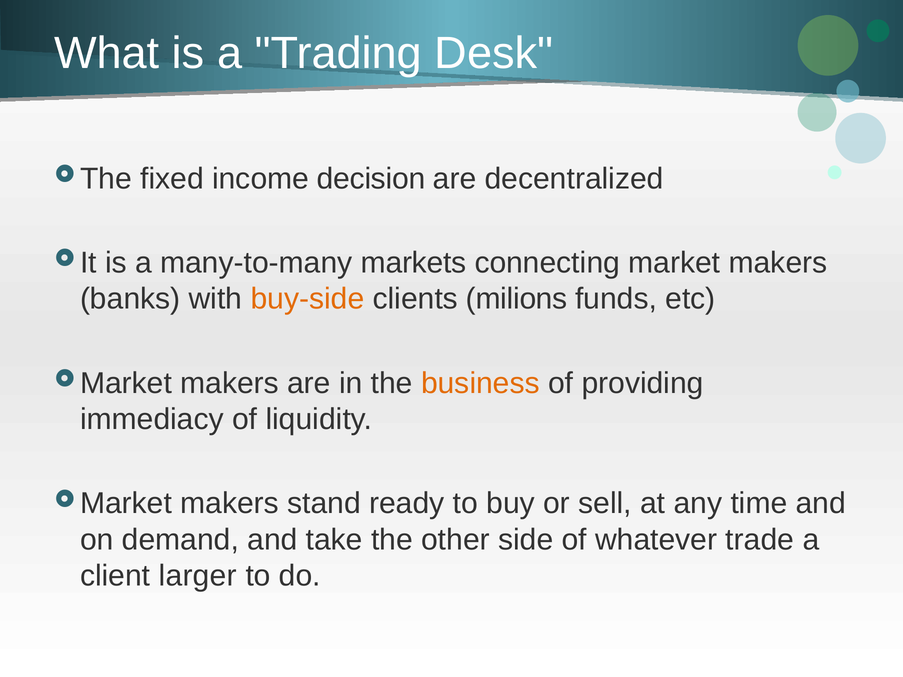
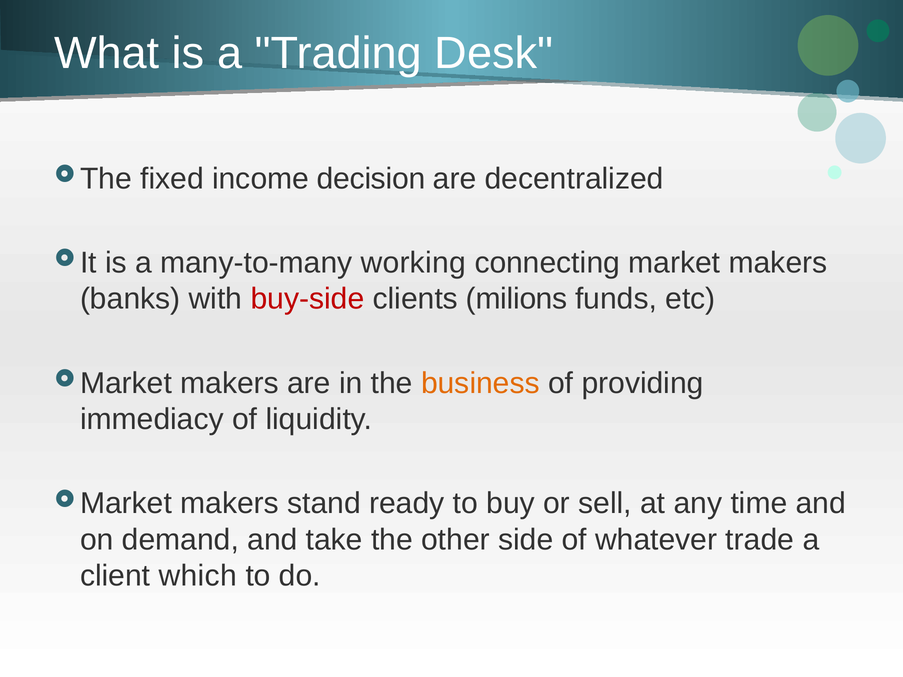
markets: markets -> working
buy-side colour: orange -> red
larger: larger -> which
